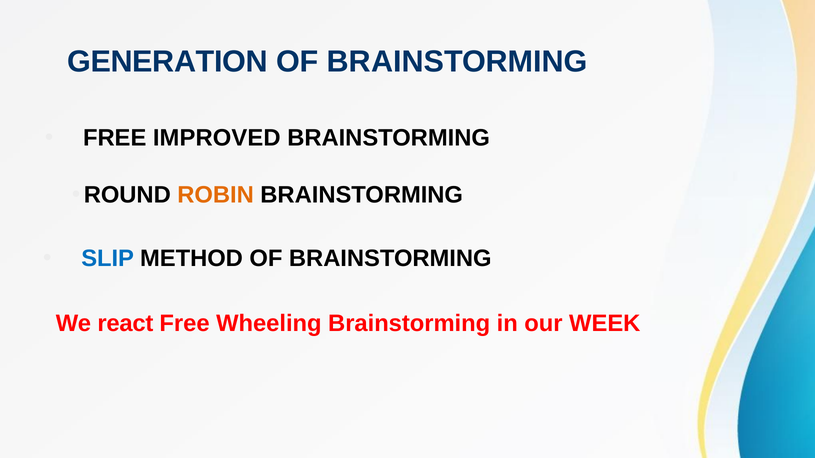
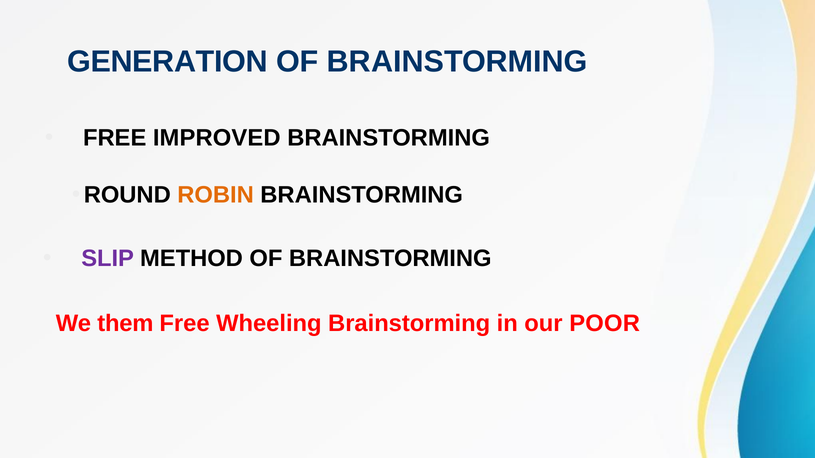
SLIP colour: blue -> purple
react: react -> them
WEEK: WEEK -> POOR
